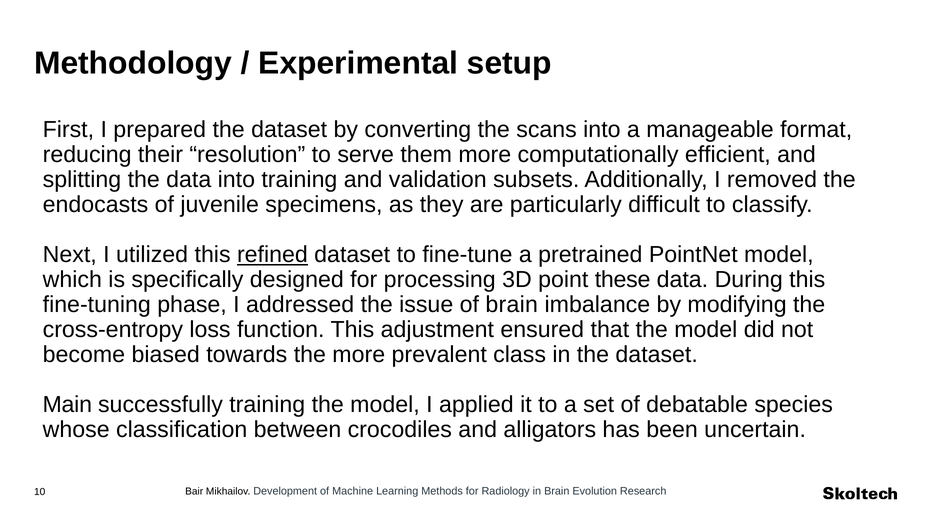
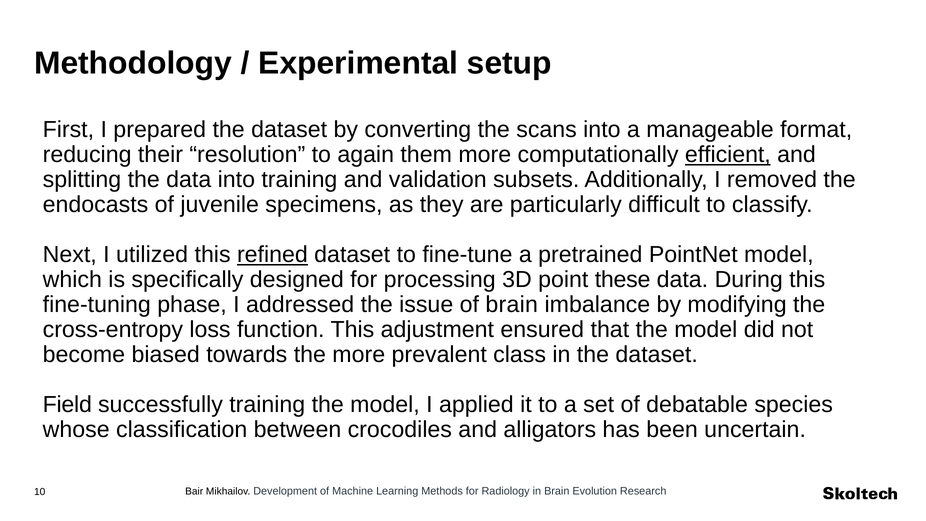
serve: serve -> again
efficient underline: none -> present
Main: Main -> Field
